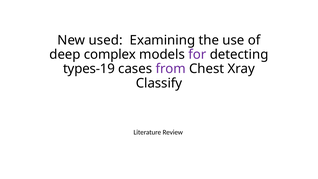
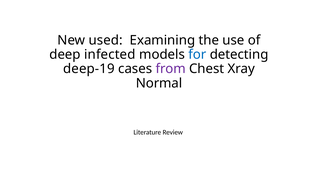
complex: complex -> infected
for colour: purple -> blue
types-19: types-19 -> deep-19
Classify: Classify -> Normal
